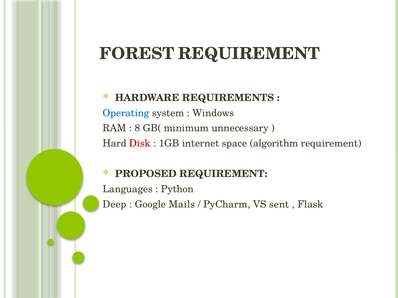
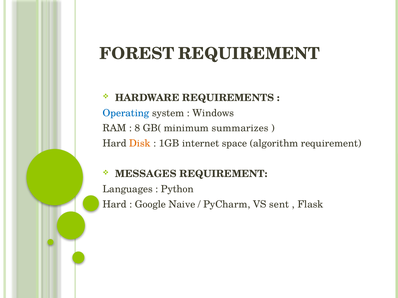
unnecessary: unnecessary -> summarizes
Disk colour: red -> orange
PROPOSED: PROPOSED -> MESSAGES
Deep at (115, 205): Deep -> Hard
Mails: Mails -> Naive
